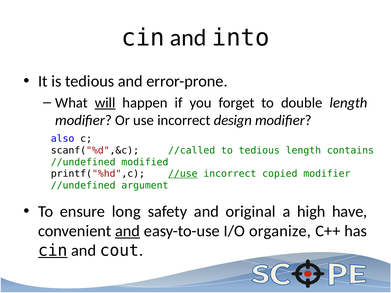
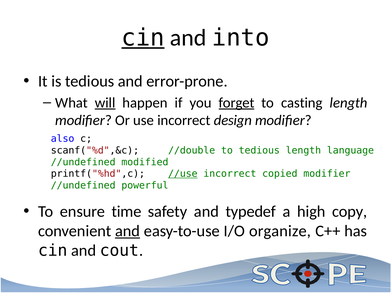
cin at (143, 38) underline: none -> present
forget underline: none -> present
double: double -> casting
//called: //called -> //double
contains: contains -> language
argument: argument -> powerful
long: long -> time
original: original -> typedef
have: have -> copy
cin at (53, 251) underline: present -> none
